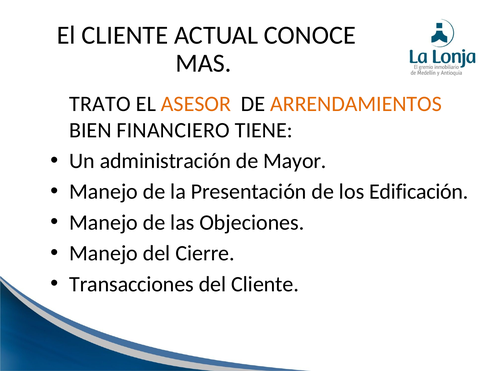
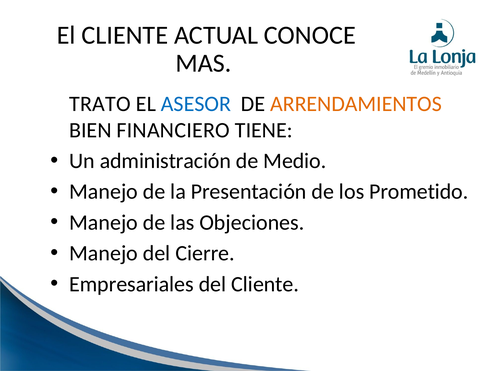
ASESOR colour: orange -> blue
Mayor: Mayor -> Medio
Edificación: Edificación -> Prometido
Transacciones: Transacciones -> Empresariales
